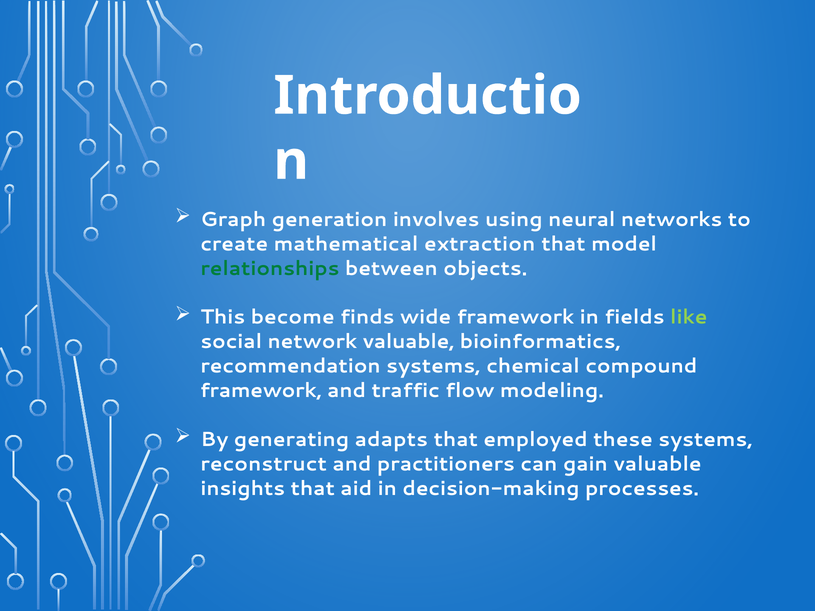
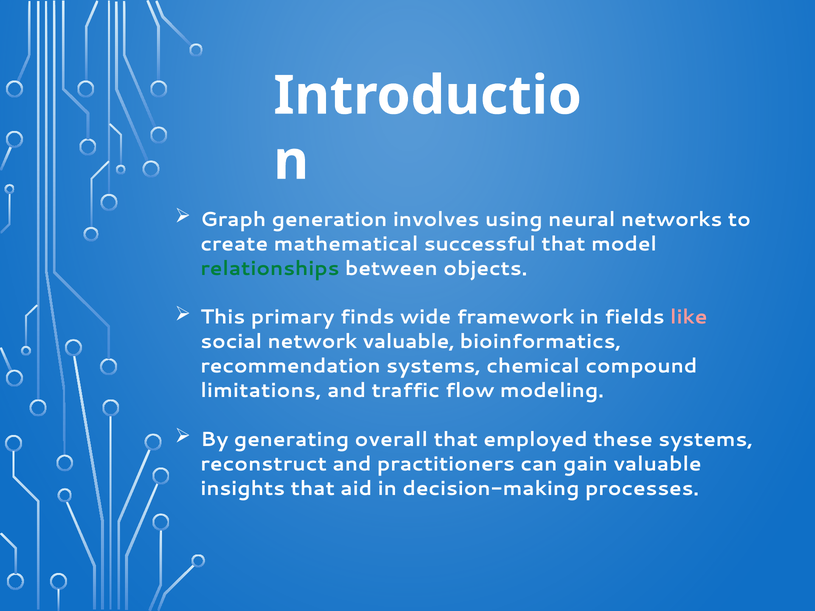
extraction: extraction -> successful
become: become -> primary
like colour: light green -> pink
framework at (261, 391): framework -> limitations
adapts: adapts -> overall
